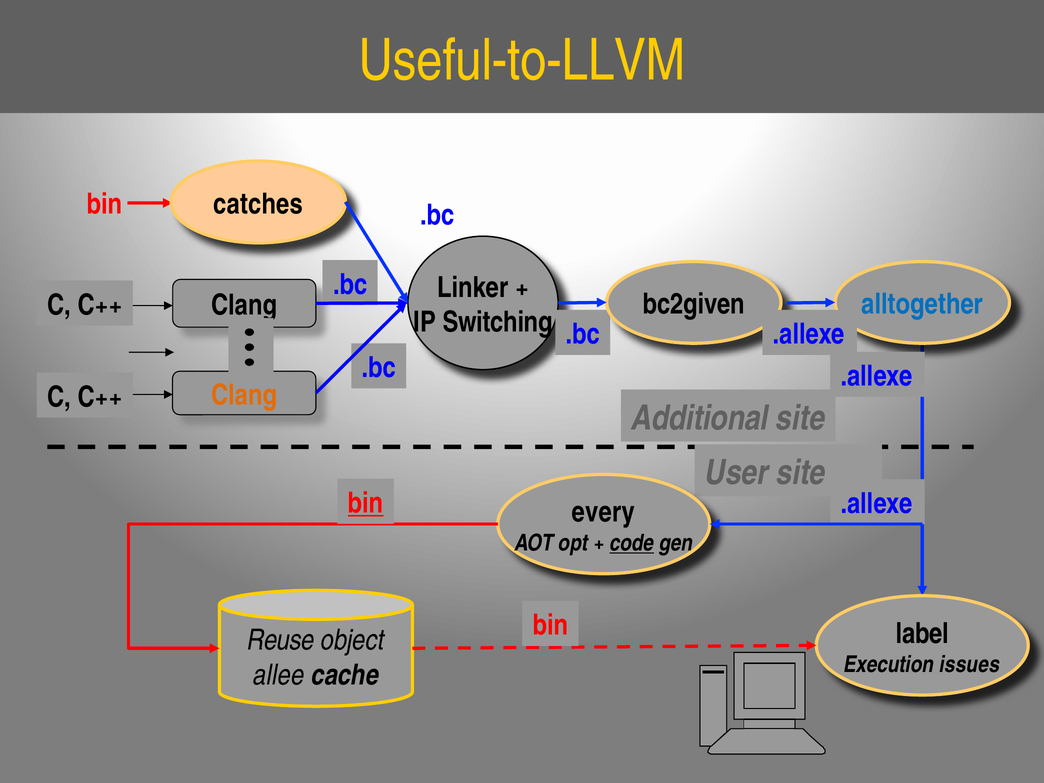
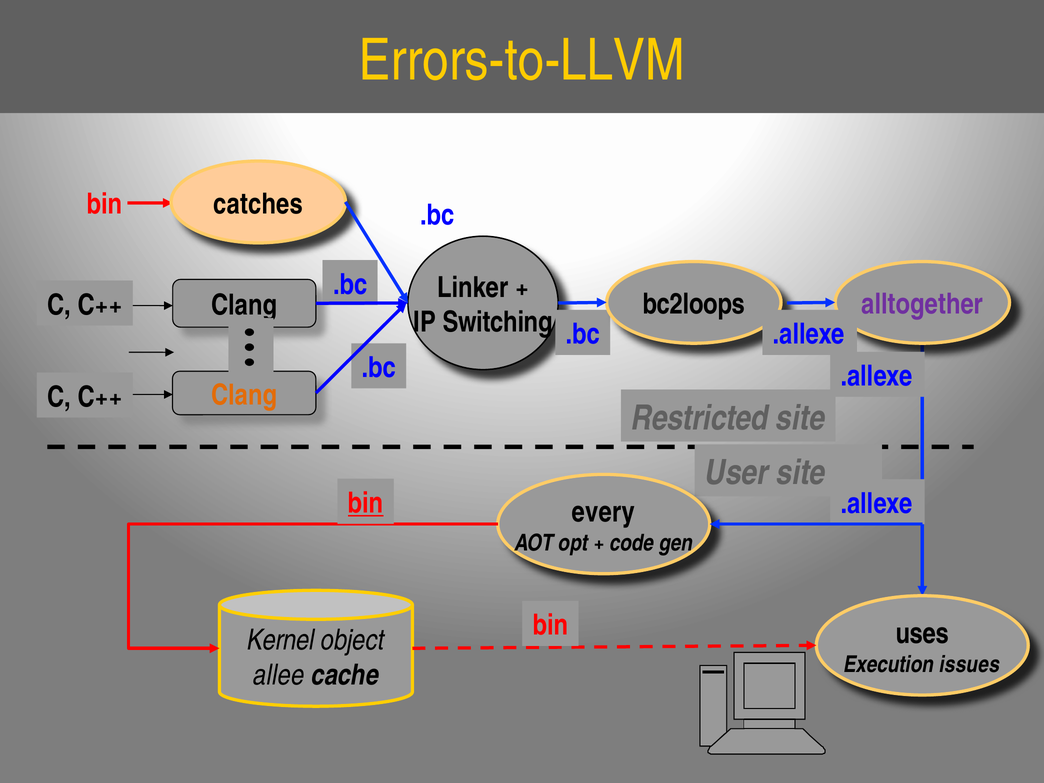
Useful-to-LLVM: Useful-to-LLVM -> Errors-to-LLVM
bc2given: bc2given -> bc2loops
alltogether colour: blue -> purple
Additional: Additional -> Restricted
code underline: present -> none
label: label -> uses
Reuse: Reuse -> Kernel
